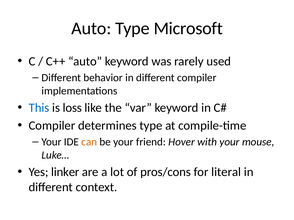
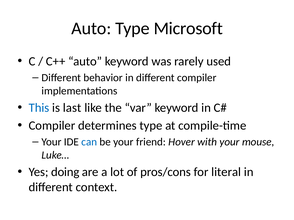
loss: loss -> last
can colour: orange -> blue
linker: linker -> doing
